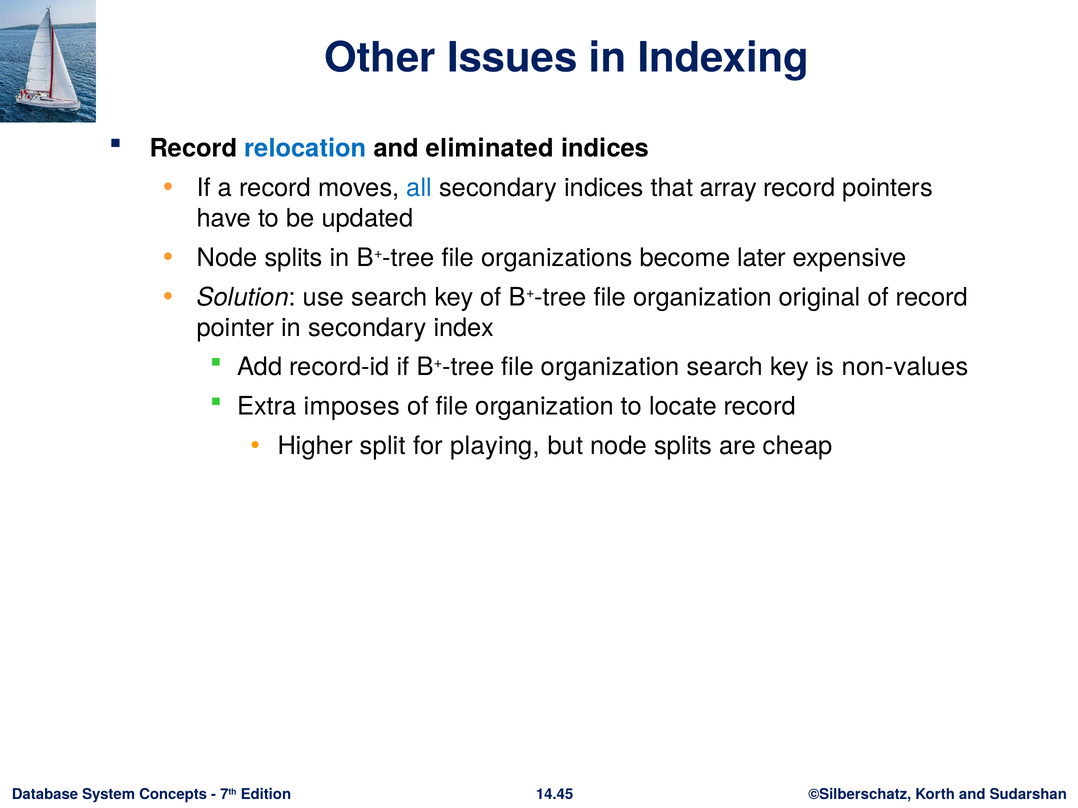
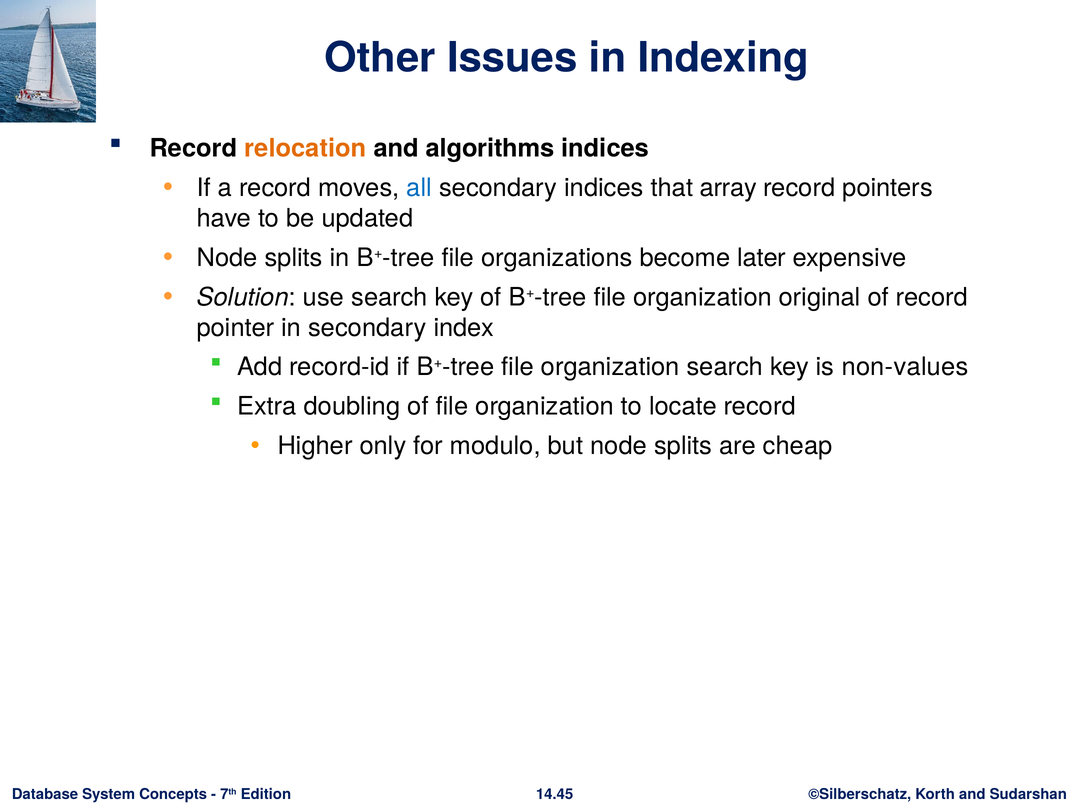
relocation colour: blue -> orange
eliminated: eliminated -> algorithms
imposes: imposes -> doubling
split: split -> only
playing: playing -> modulo
